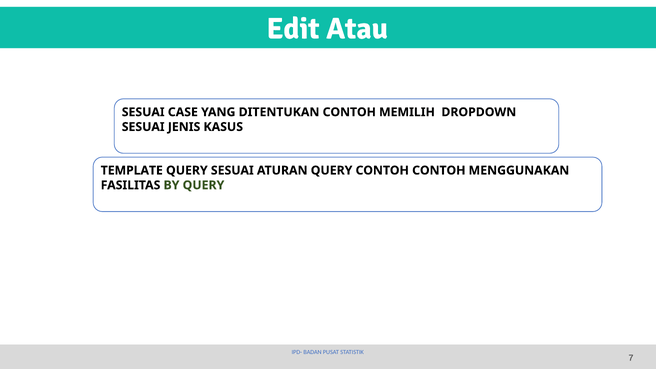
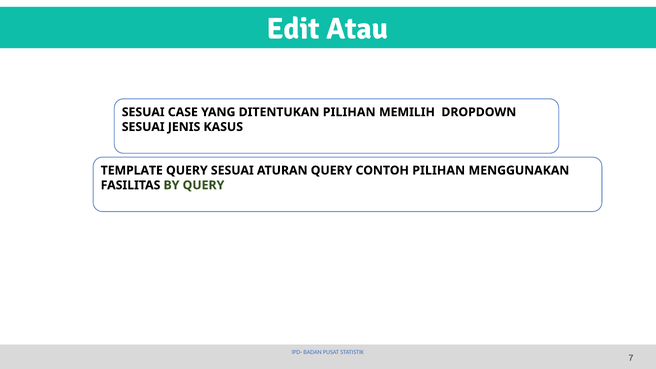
DITENTUKAN CONTOH: CONTOH -> PILIHAN
CONTOH CONTOH: CONTOH -> PILIHAN
